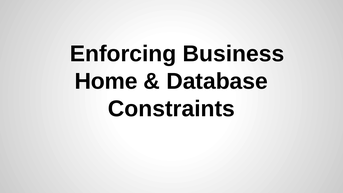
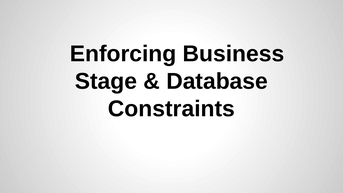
Home: Home -> Stage
